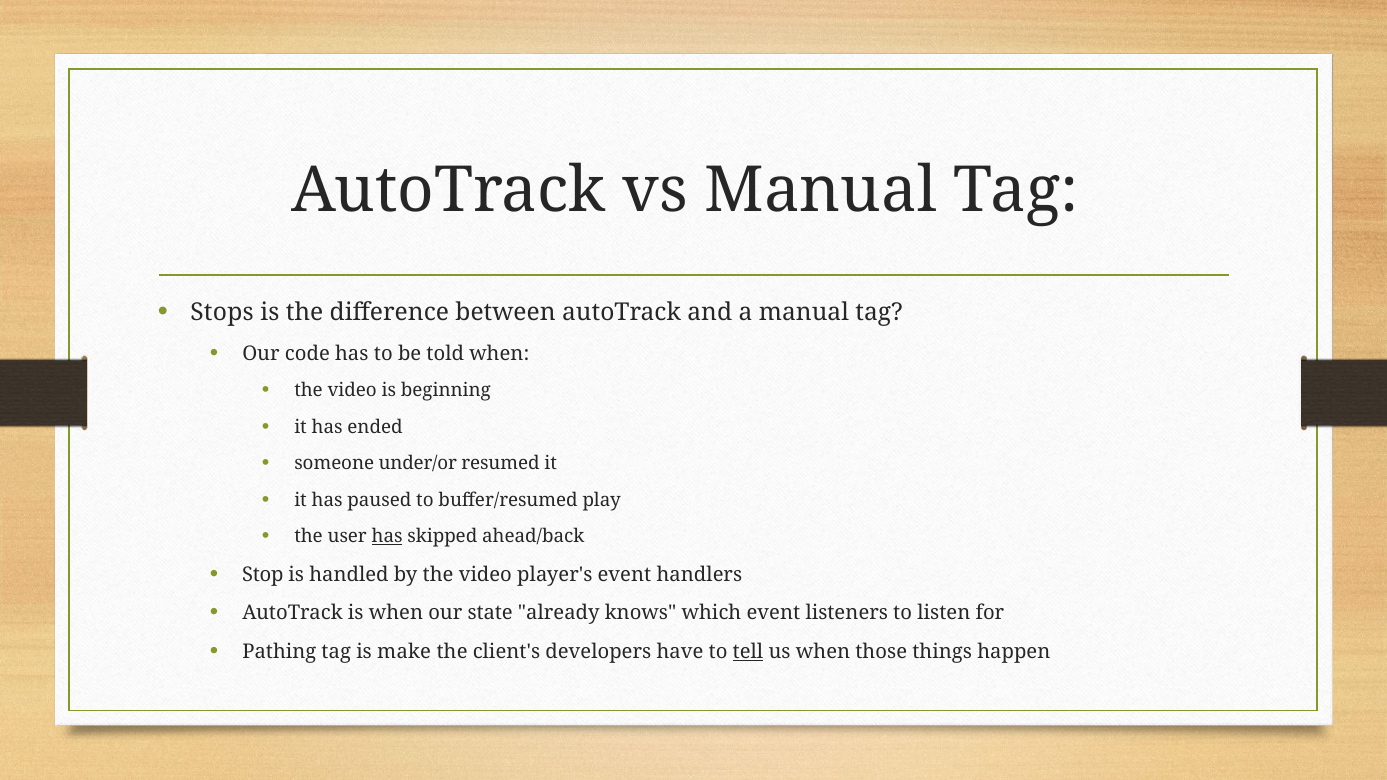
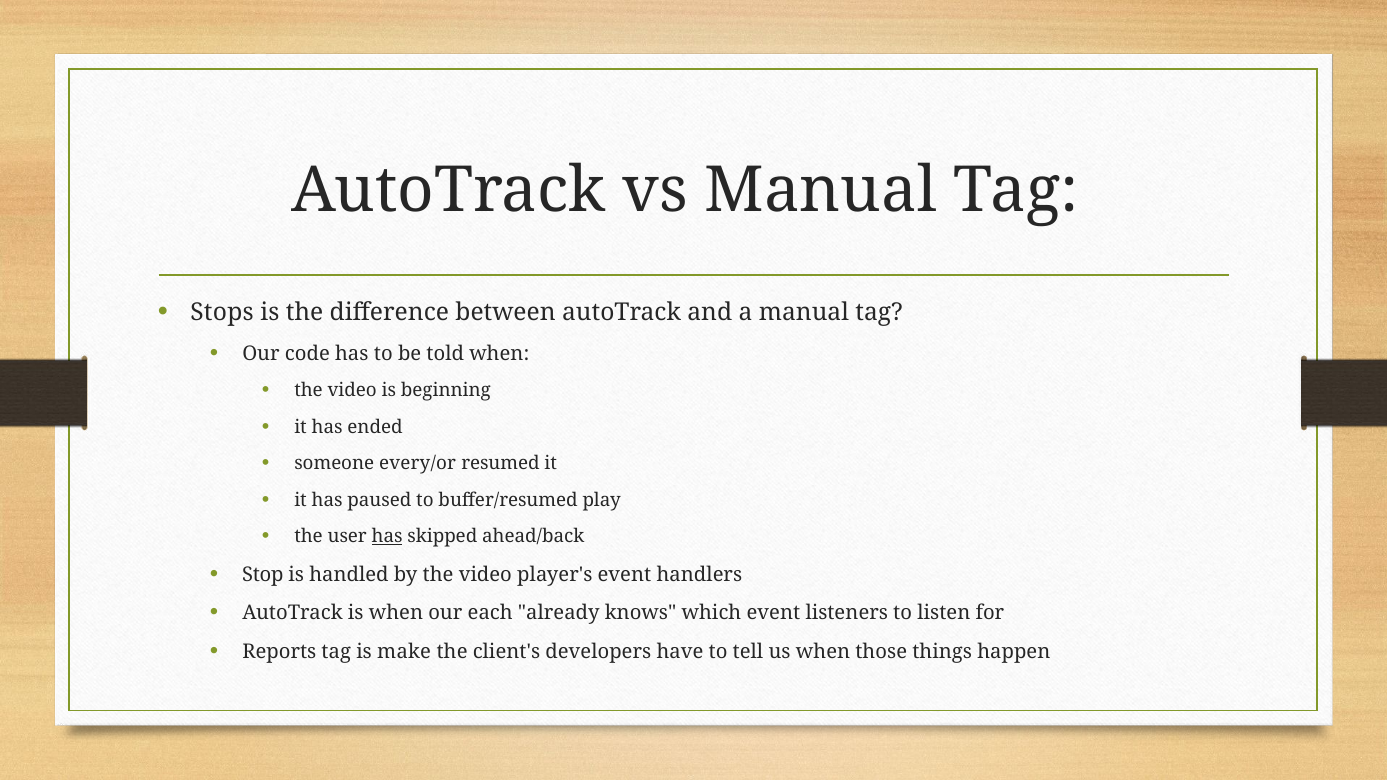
under/or: under/or -> every/or
state: state -> each
Pathing: Pathing -> Reports
tell underline: present -> none
